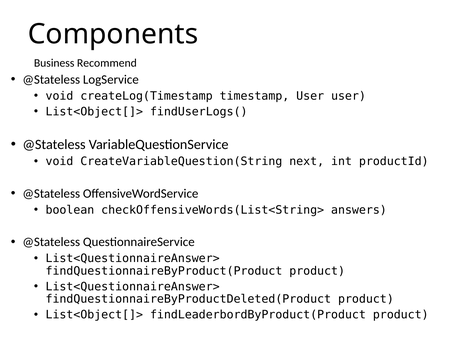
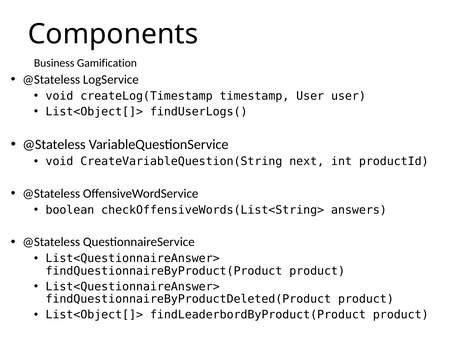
Recommend: Recommend -> Gamification
